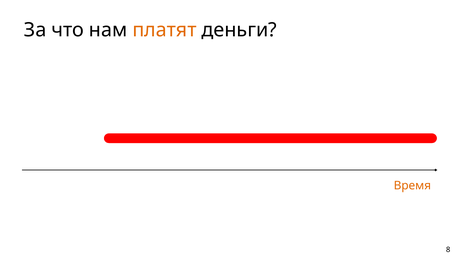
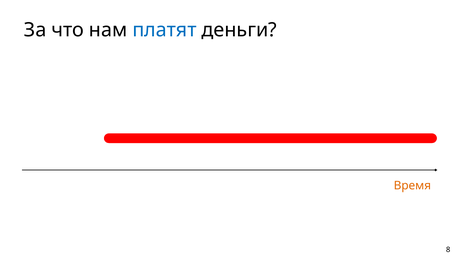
платят colour: orange -> blue
